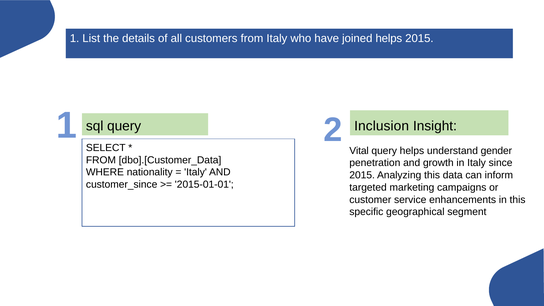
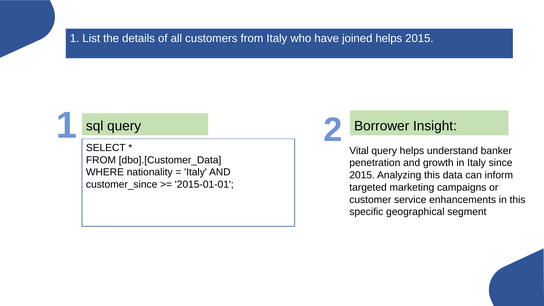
Inclusion: Inclusion -> Borrower
gender: gender -> banker
